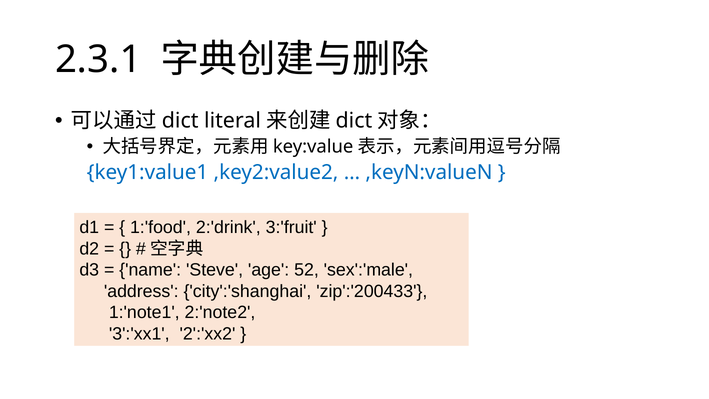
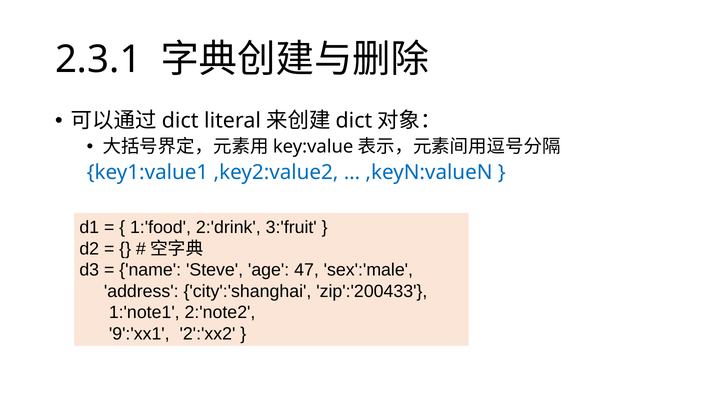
52: 52 -> 47
3':'xx1: 3':'xx1 -> 9':'xx1
